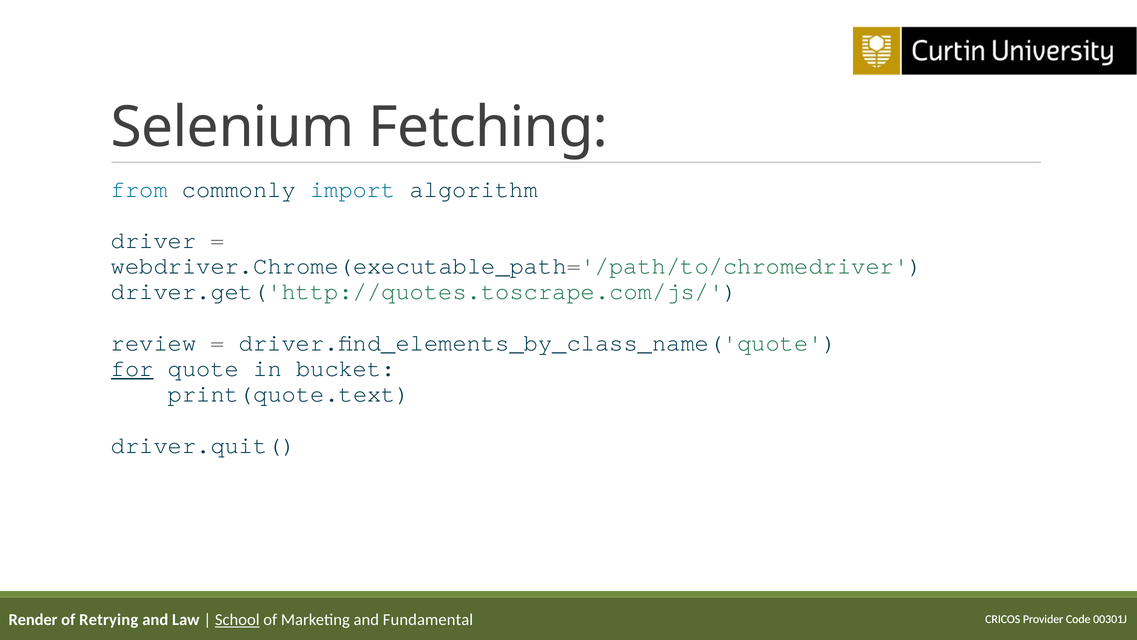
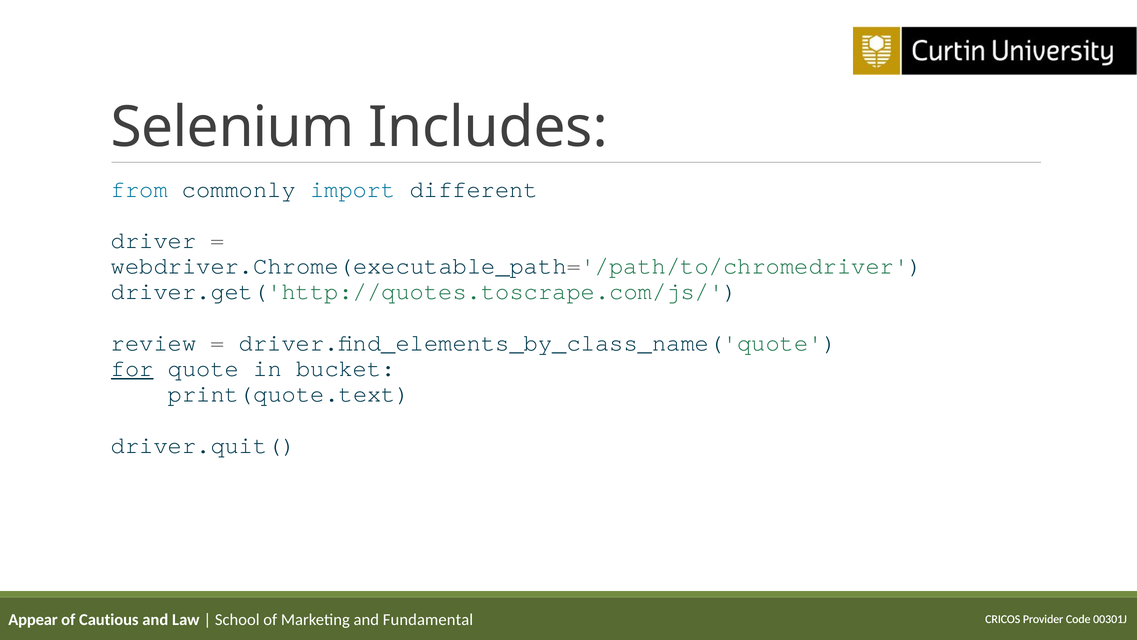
Fetching: Fetching -> Includes
algorithm: algorithm -> different
Render: Render -> Appear
Retrying: Retrying -> Cautious
School underline: present -> none
